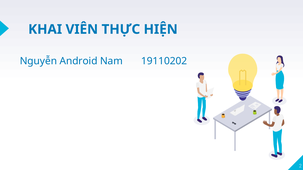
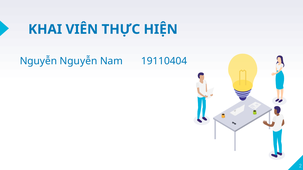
Nguyễn Android: Android -> Nguyễn
19110202: 19110202 -> 19110404
